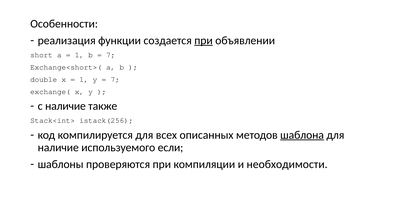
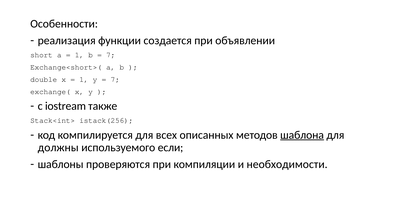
при at (204, 40) underline: present -> none
с наличие: наличие -> iostream
наличие at (58, 147): наличие -> должны
